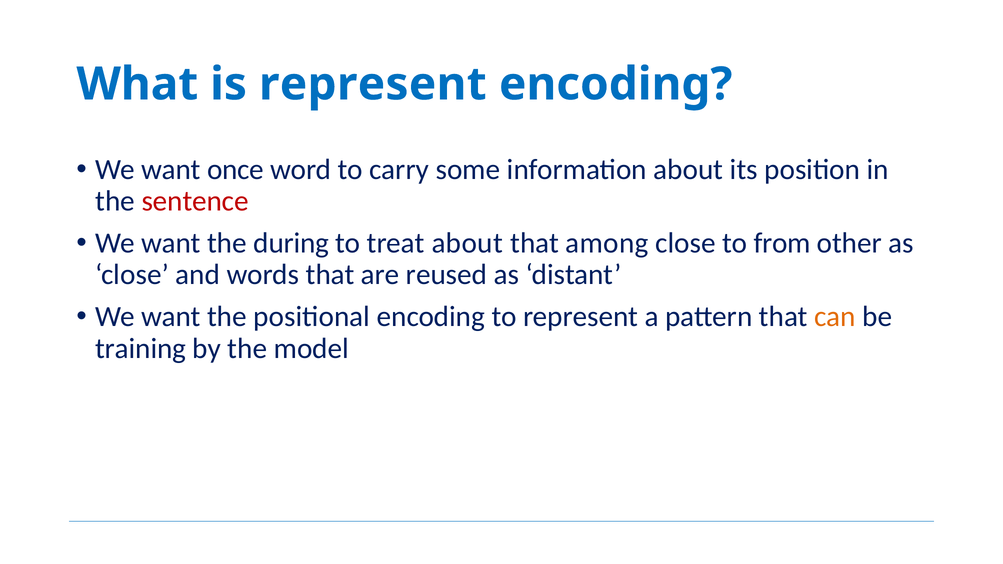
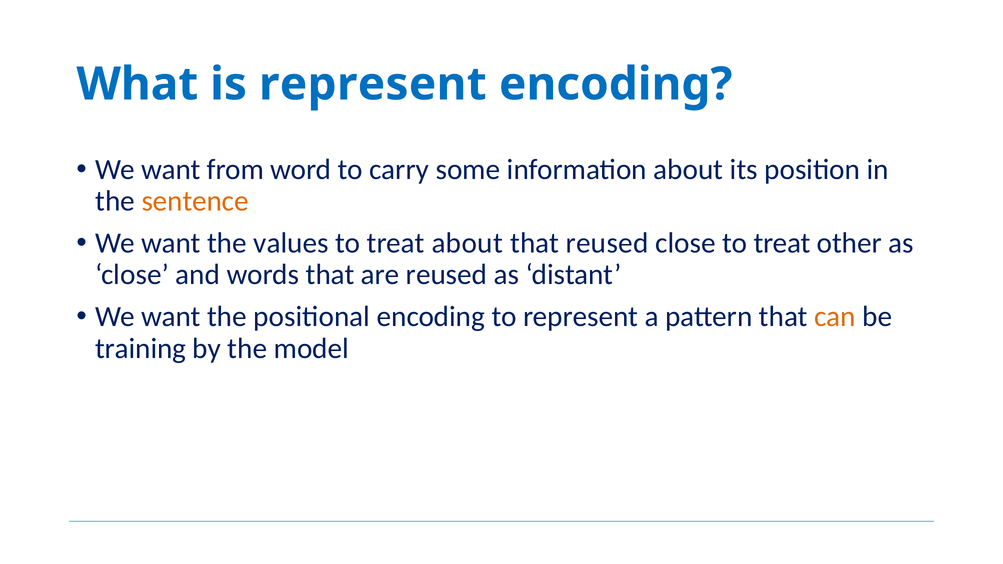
once: once -> from
sentence colour: red -> orange
during: during -> values
that among: among -> reused
close to from: from -> treat
